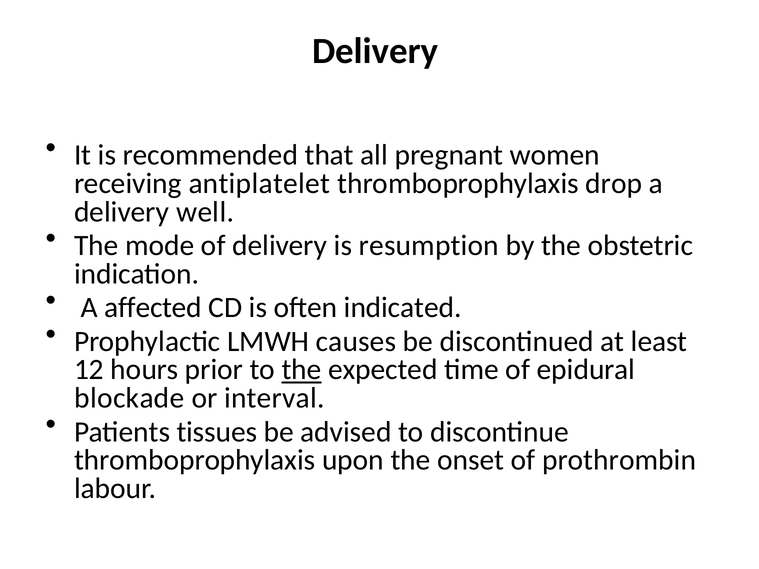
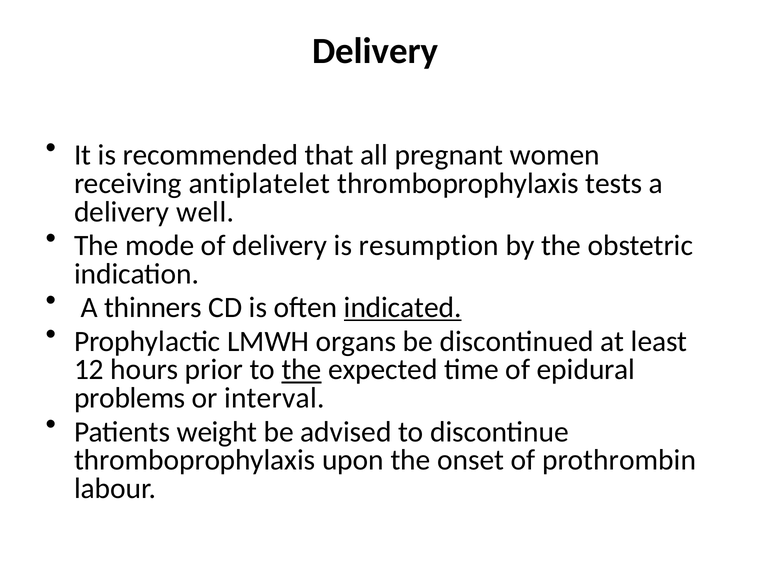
drop: drop -> tests
affected: affected -> thinners
indicated underline: none -> present
causes: causes -> organs
blockade: blockade -> problems
tissues: tissues -> weight
